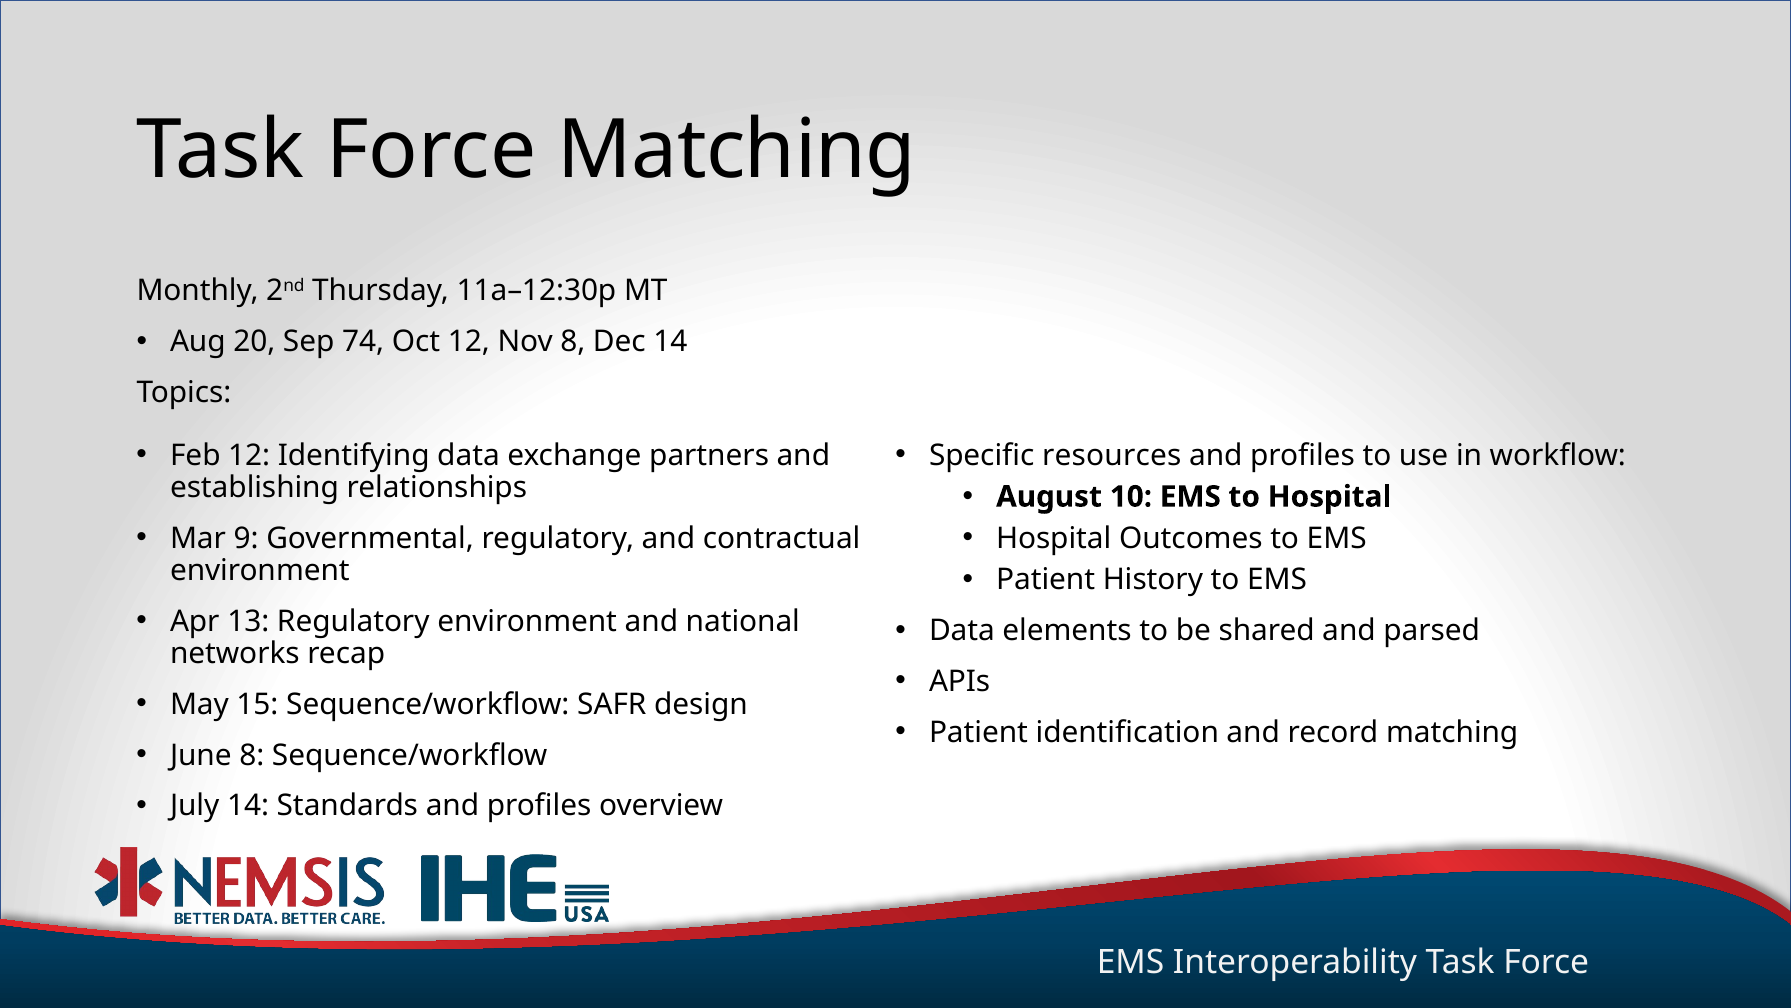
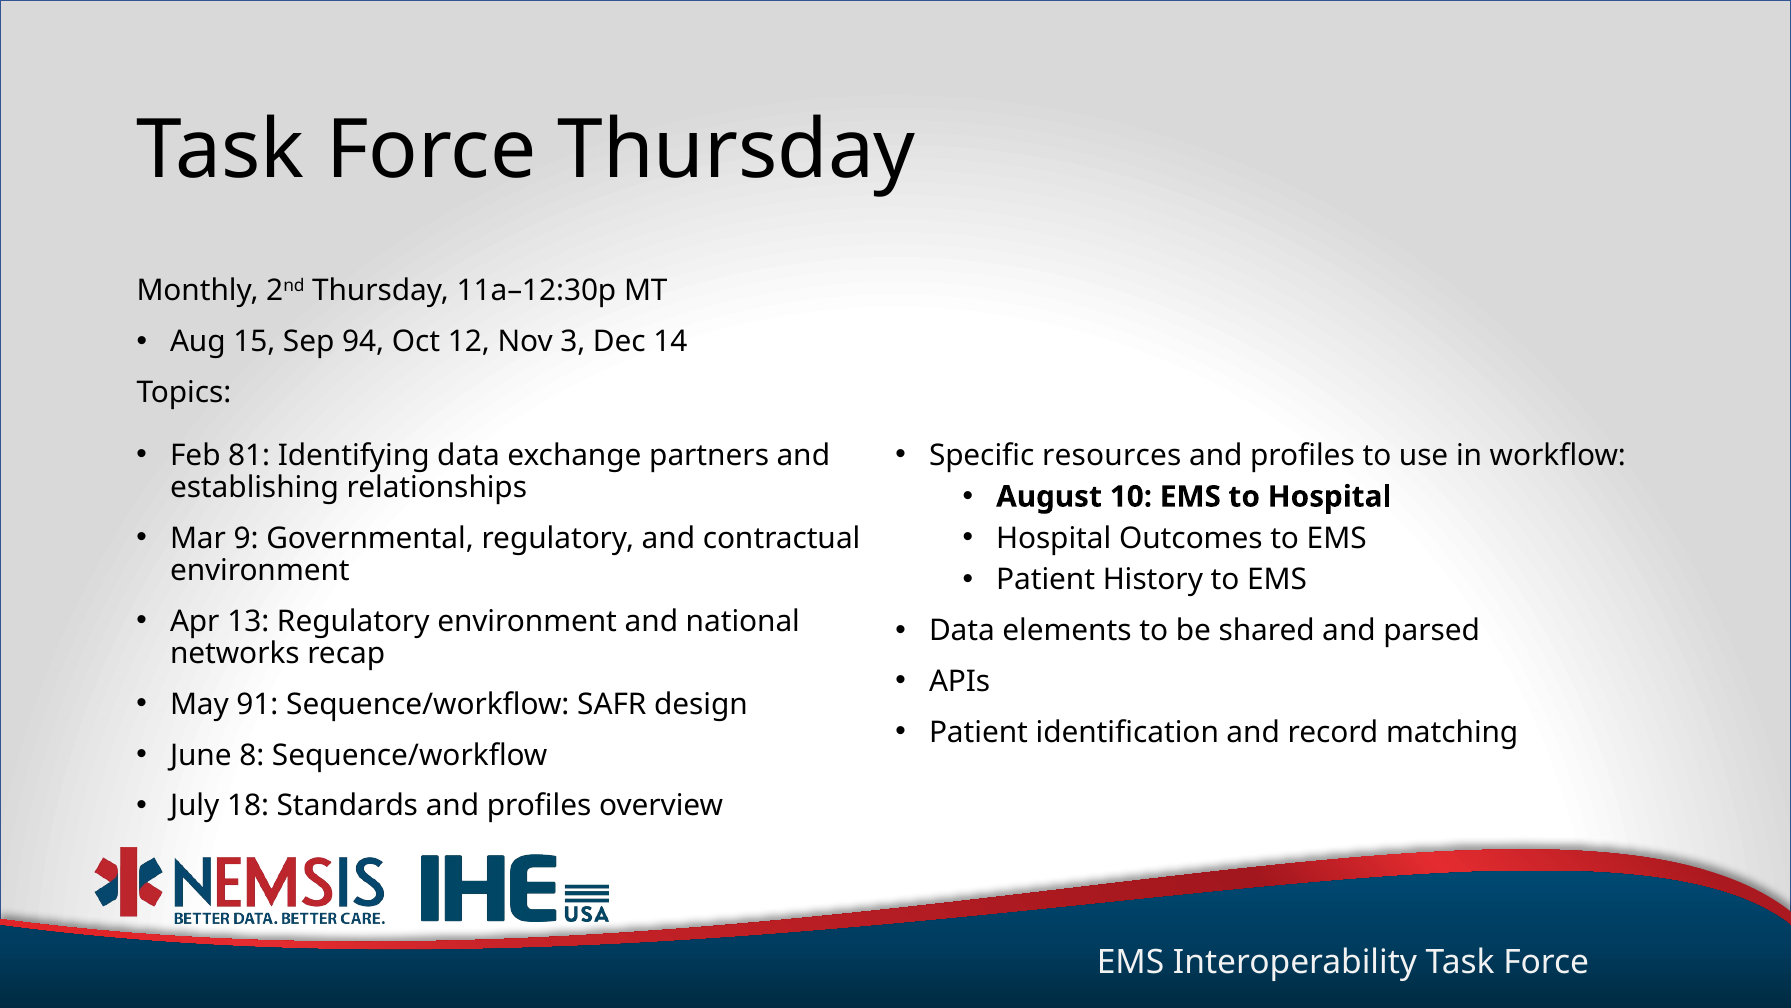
Force Matching: Matching -> Thursday
20: 20 -> 15
74: 74 -> 94
Nov 8: 8 -> 3
Feb 12: 12 -> 81
15: 15 -> 91
July 14: 14 -> 18
